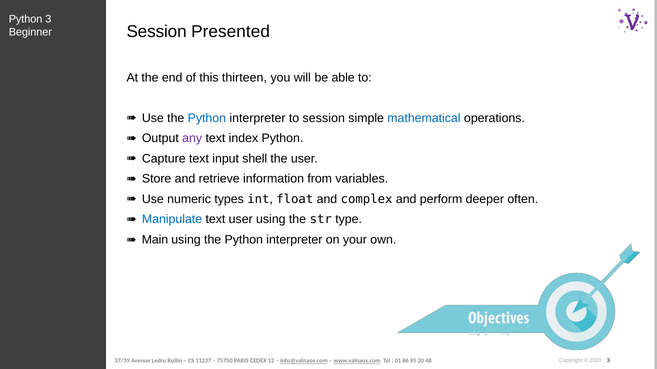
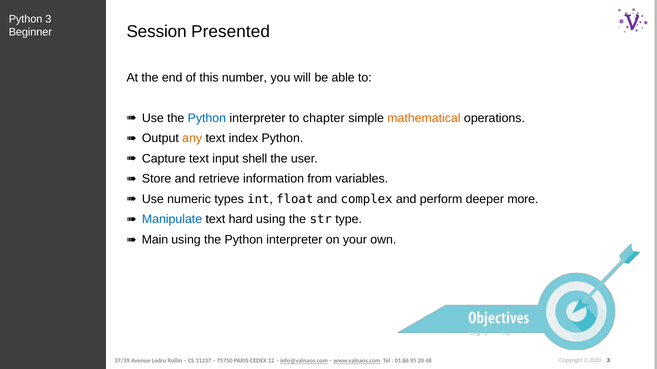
thirteen: thirteen -> number
to session: session -> chapter
mathematical colour: blue -> orange
any colour: purple -> orange
often: often -> more
text user: user -> hard
